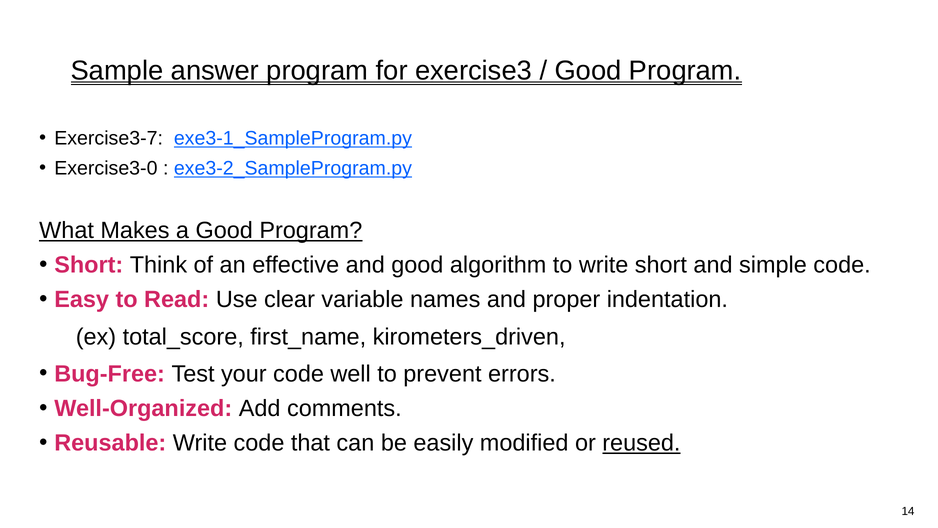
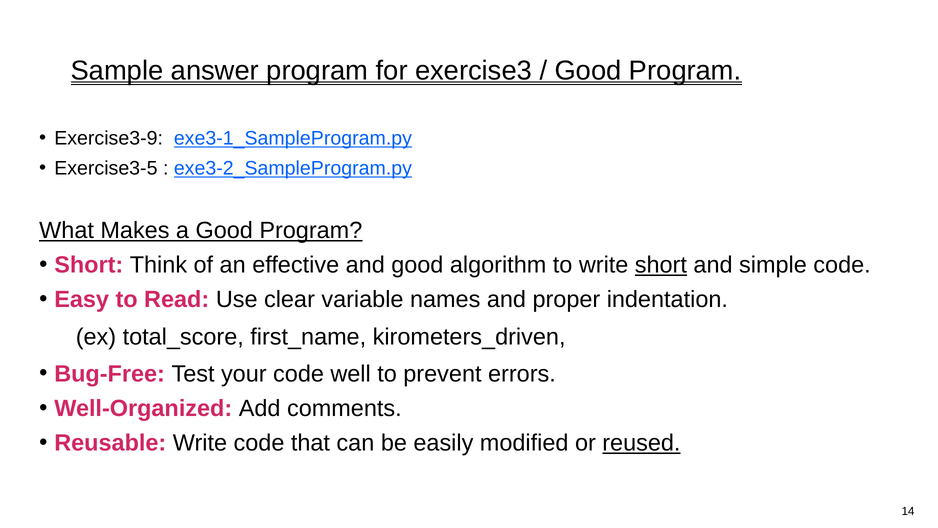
Exercise3-7: Exercise3-7 -> Exercise3-9
Exercise3-0: Exercise3-0 -> Exercise3-5
short at (661, 265) underline: none -> present
